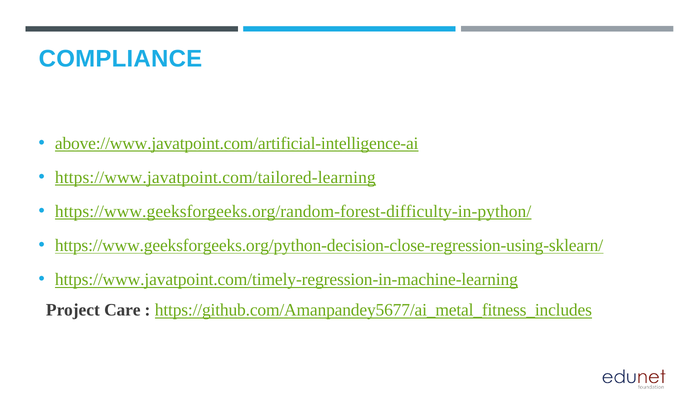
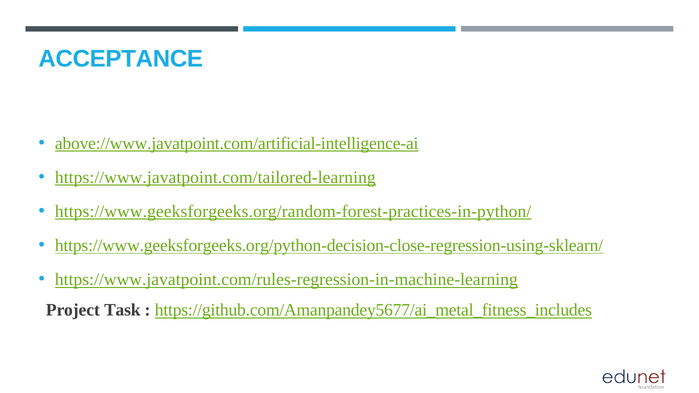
COMPLIANCE: COMPLIANCE -> ACCEPTANCE
https://www.geeksforgeeks.org/random-forest-difficulty-in-python/: https://www.geeksforgeeks.org/random-forest-difficulty-in-python/ -> https://www.geeksforgeeks.org/random-forest-practices-in-python/
https://www.javatpoint.com/timely-regression-in-machine-learning: https://www.javatpoint.com/timely-regression-in-machine-learning -> https://www.javatpoint.com/rules-regression-in-machine-learning
Care: Care -> Task
